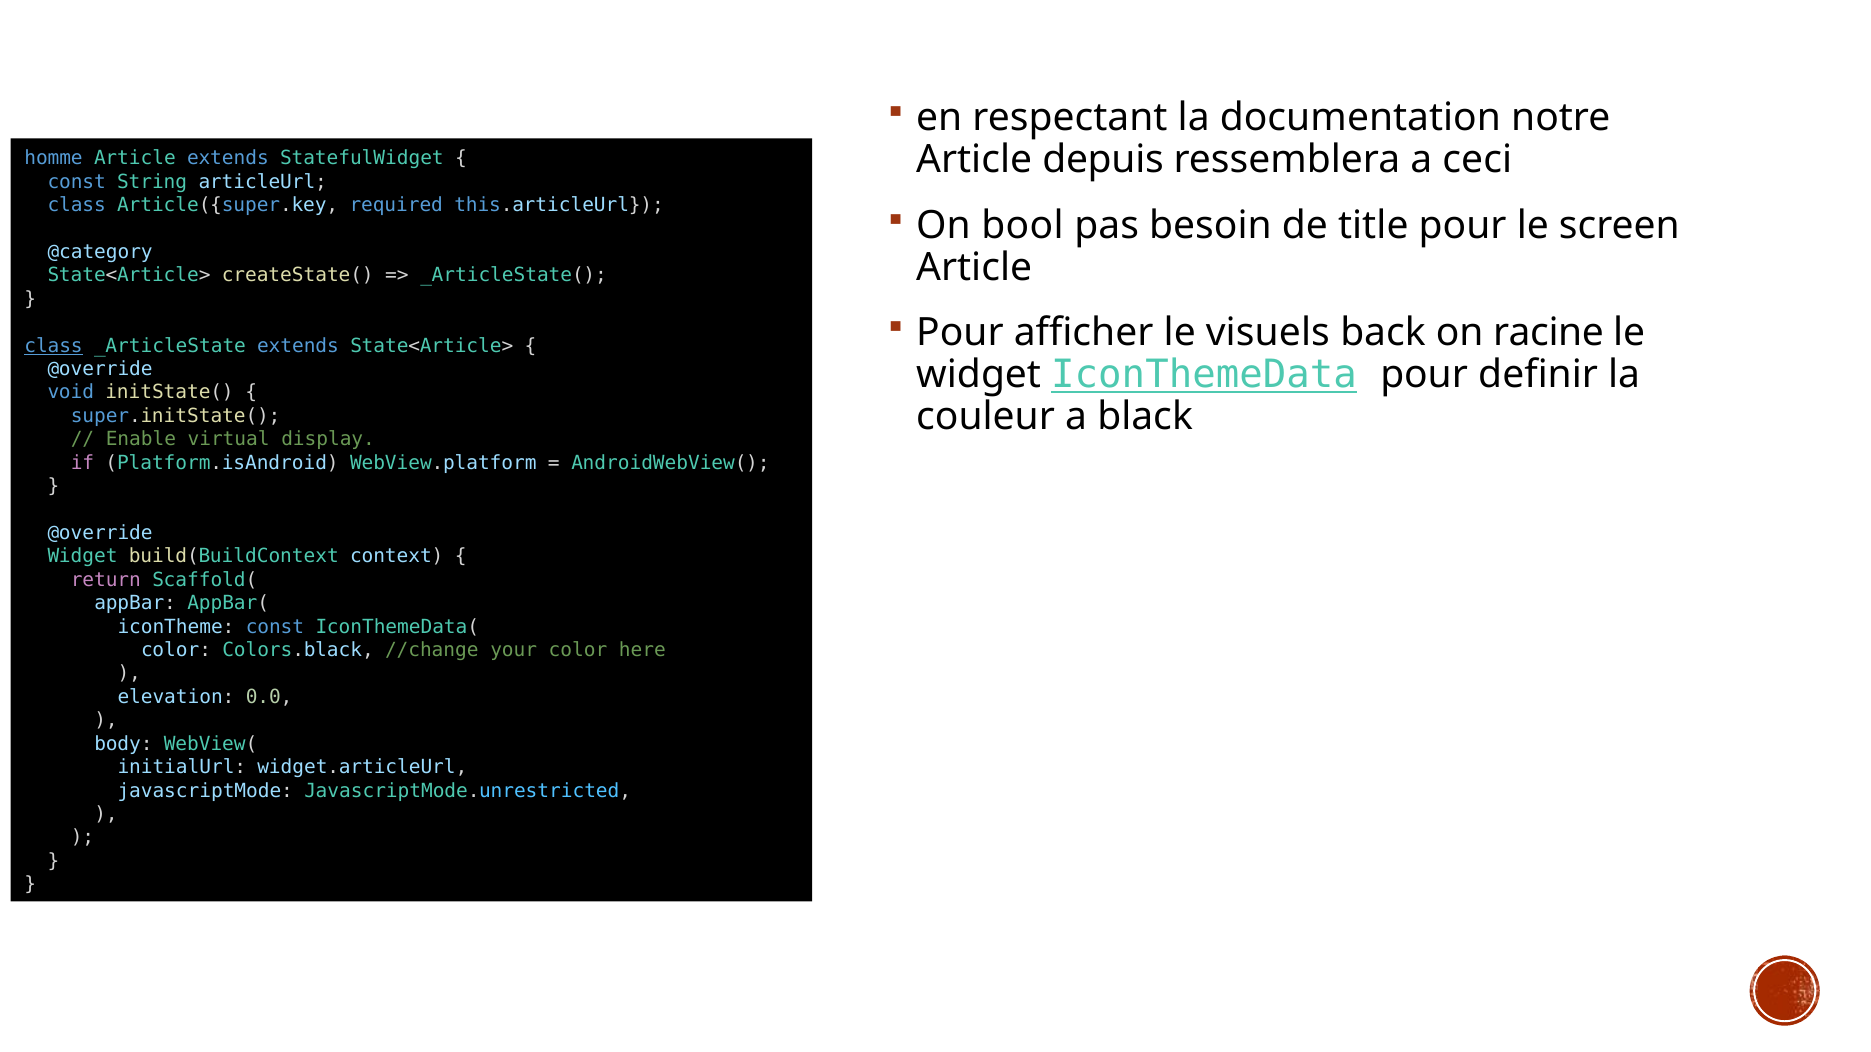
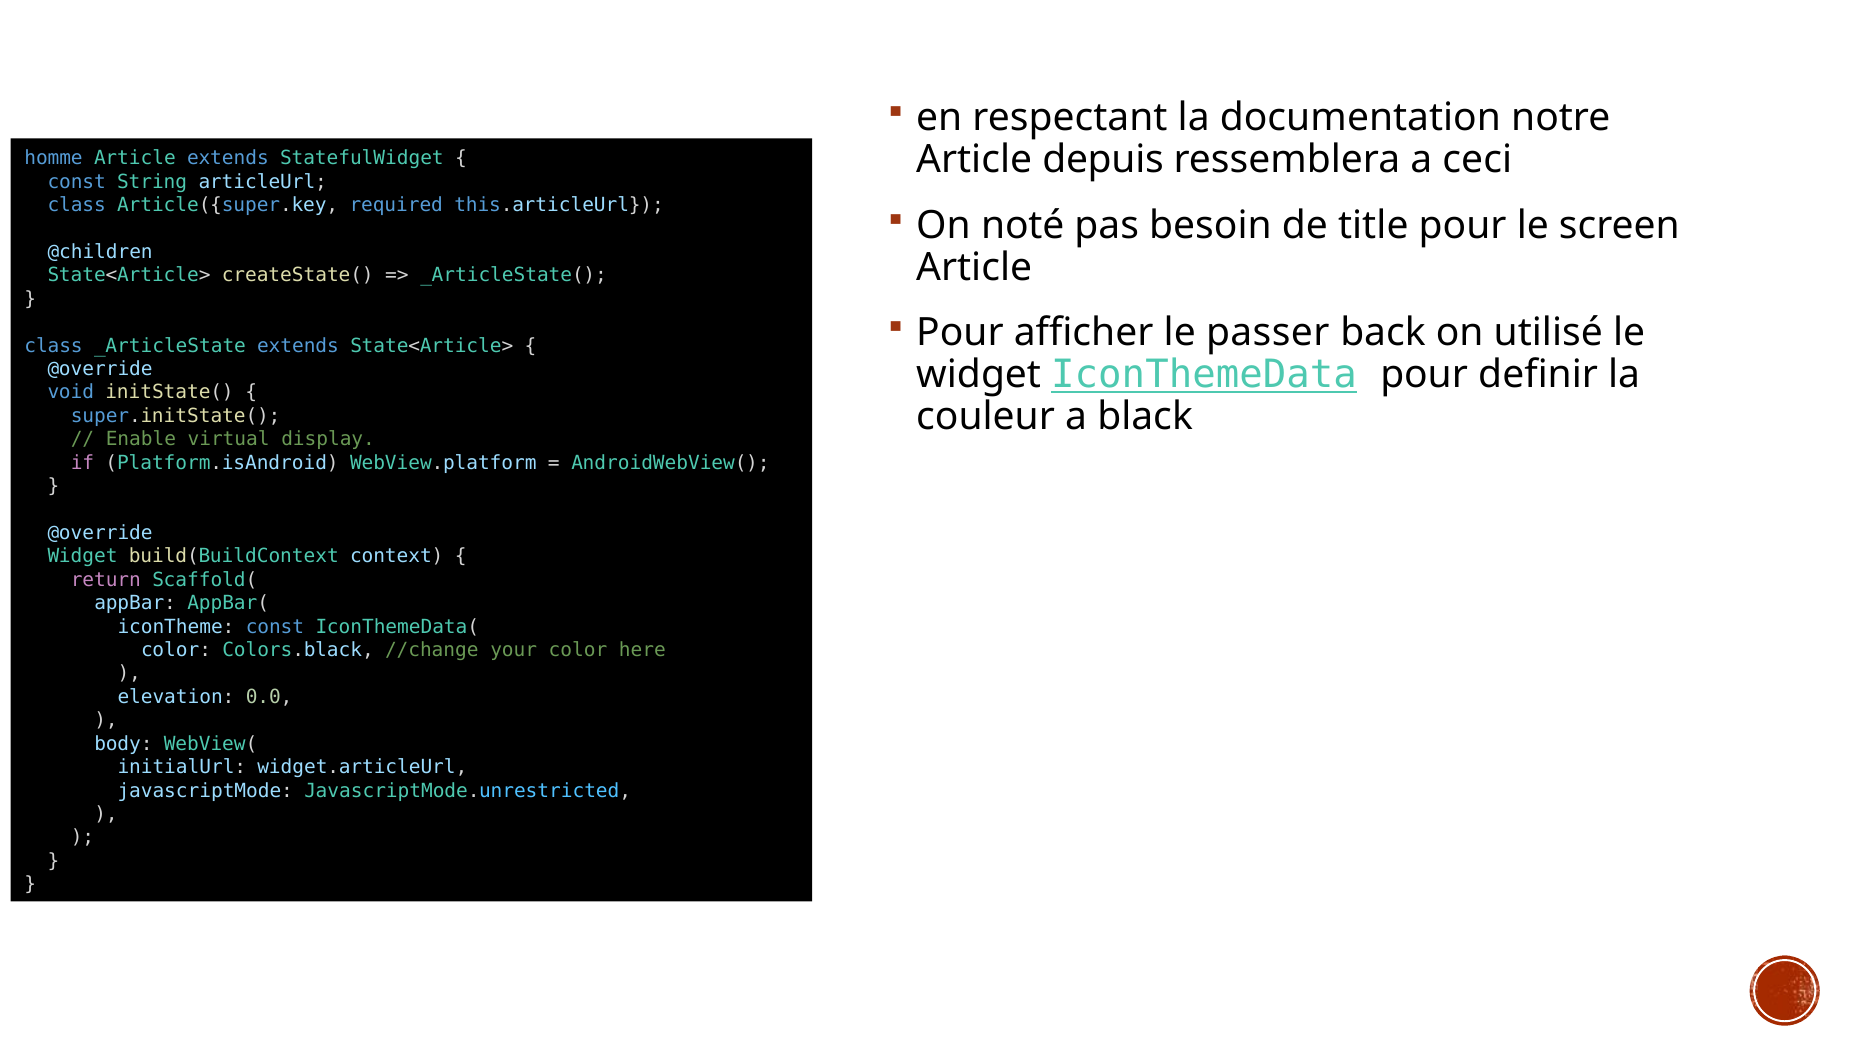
bool: bool -> noté
@category: @category -> @children
visuels: visuels -> passer
racine: racine -> utilisé
class at (54, 346) underline: present -> none
